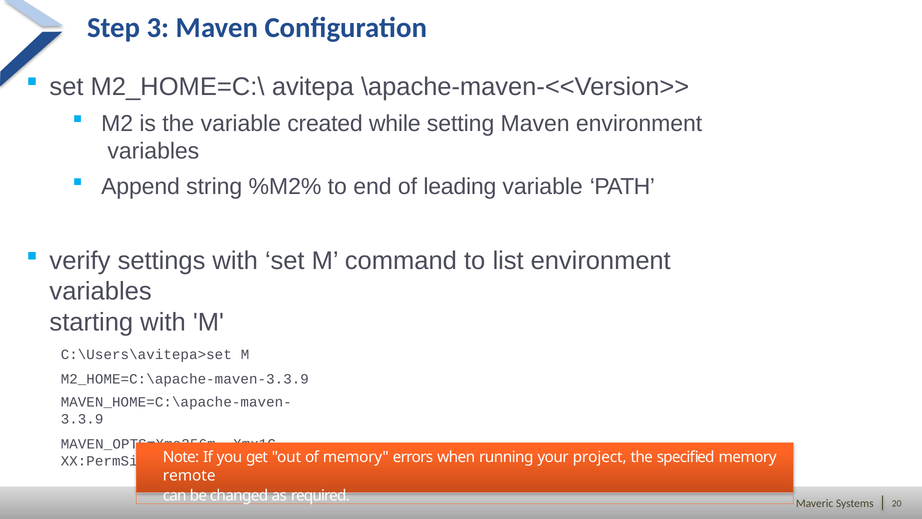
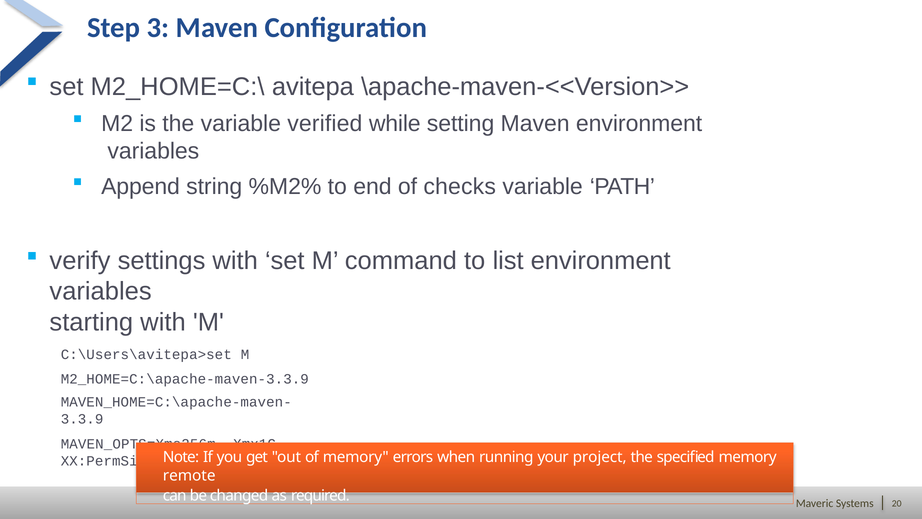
created: created -> verified
leading: leading -> checks
